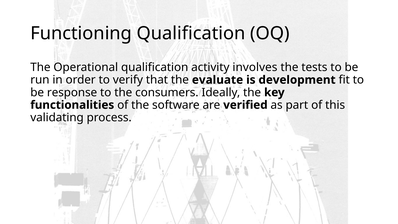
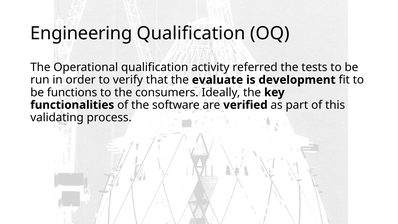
Functioning: Functioning -> Engineering
involves: involves -> referred
response: response -> functions
